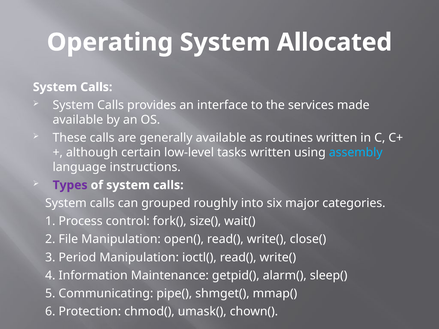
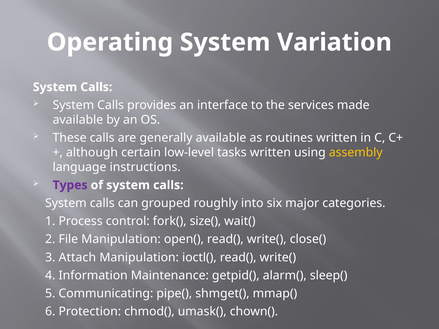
Allocated: Allocated -> Variation
assembly colour: light blue -> yellow
Period: Period -> Attach
